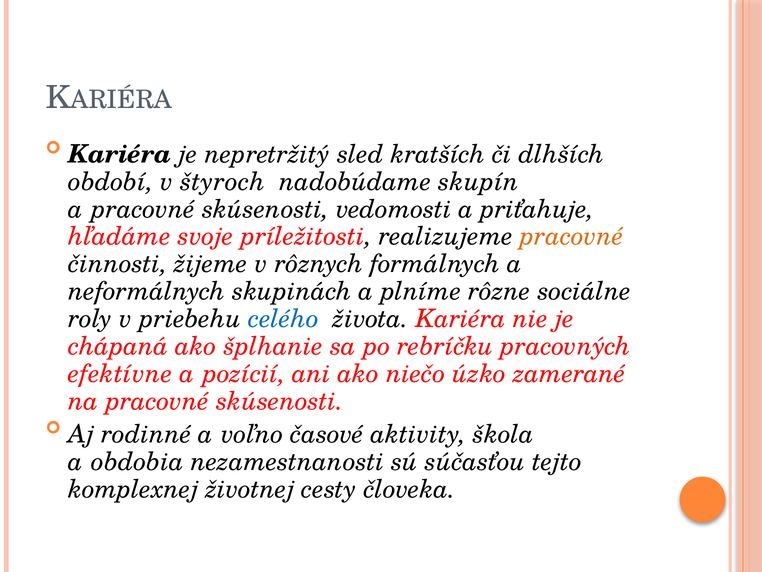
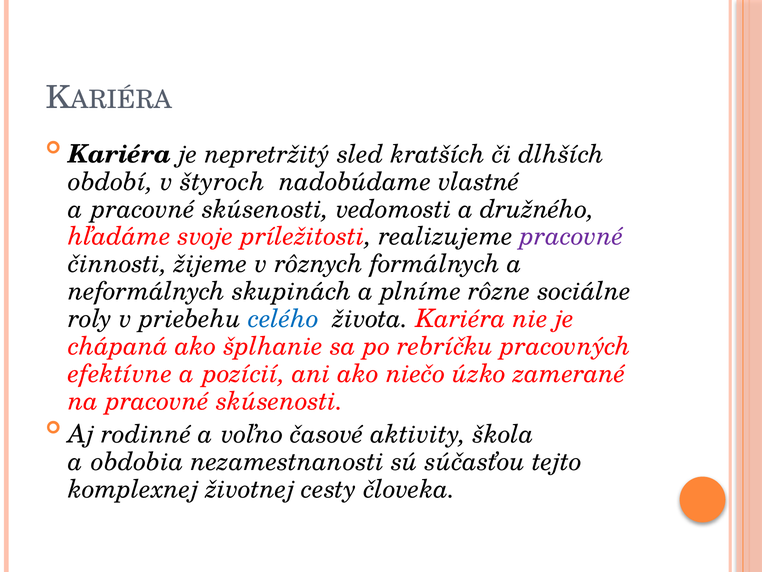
skupín: skupín -> vlastné
priťahuje: priťahuje -> družného
pracovné at (572, 236) colour: orange -> purple
